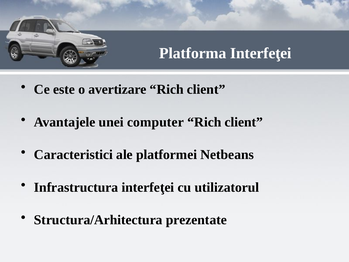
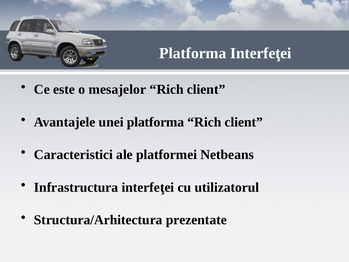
avertizare: avertizare -> mesajelor
unei computer: computer -> platforma
